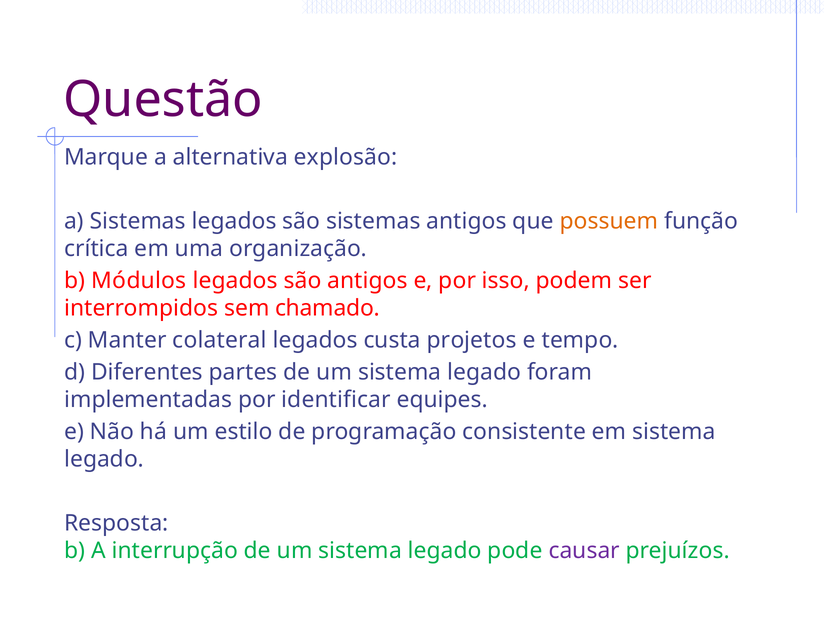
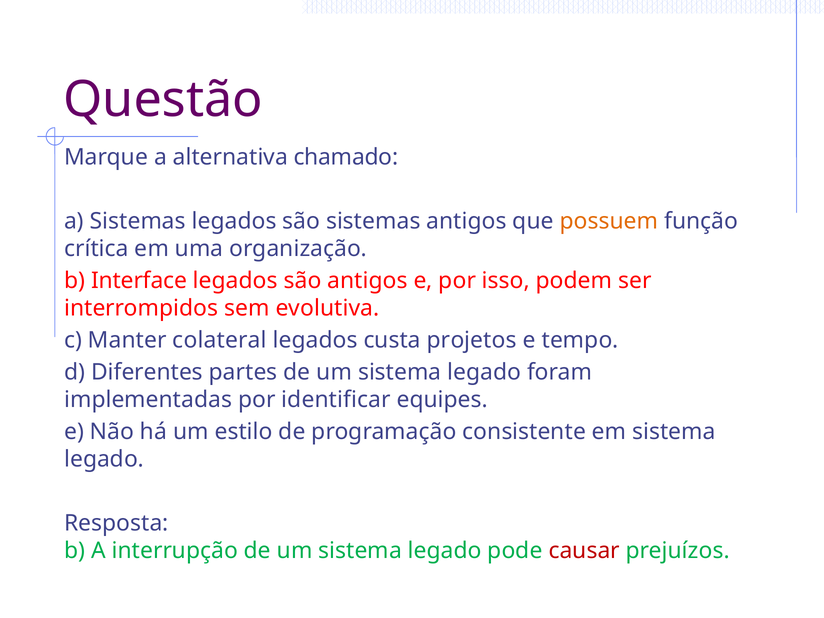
explosão: explosão -> chamado
Módulos: Módulos -> Interface
chamado: chamado -> evolutiva
causar colour: purple -> red
